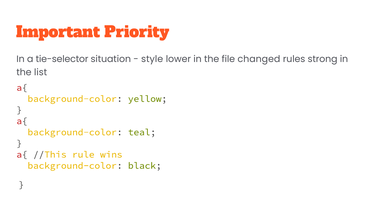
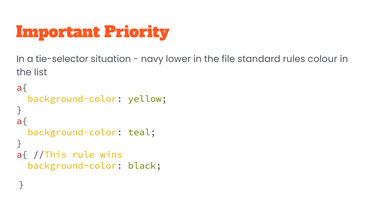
style: style -> navy
changed: changed -> standard
strong: strong -> colour
